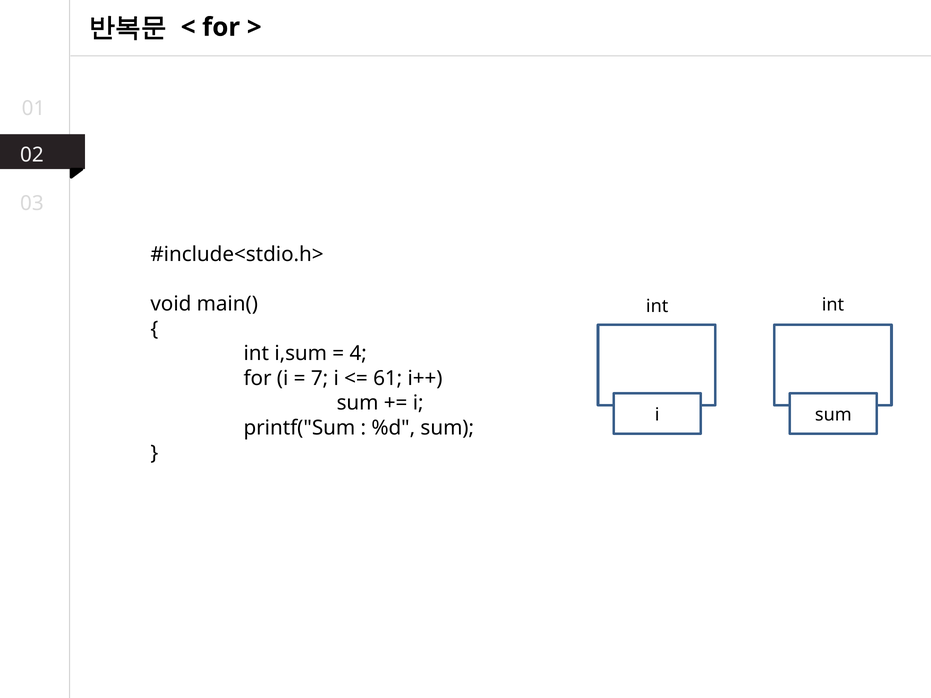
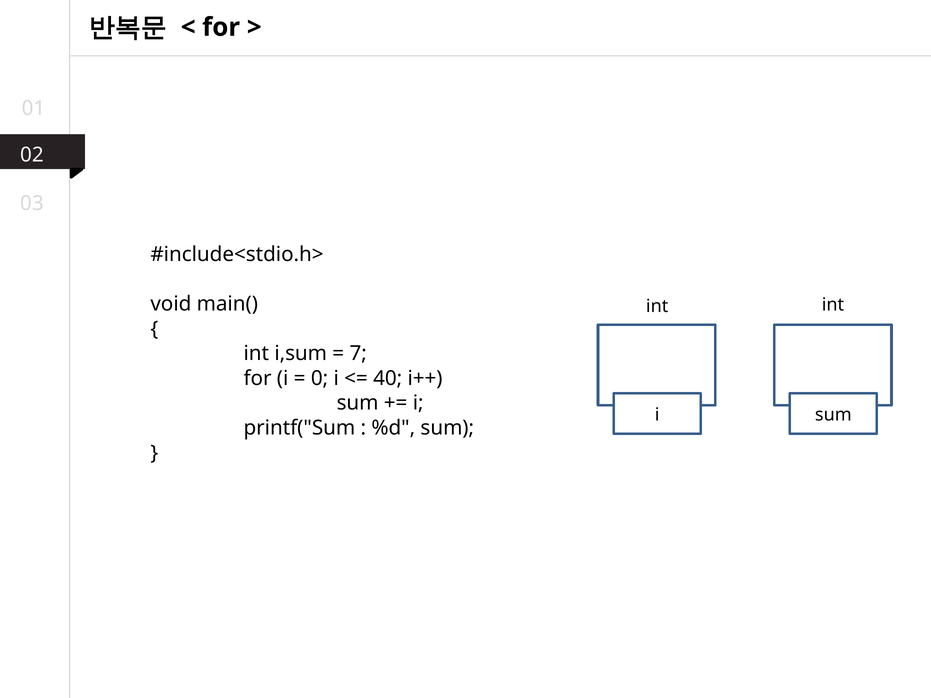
4: 4 -> 7
7: 7 -> 0
61: 61 -> 40
